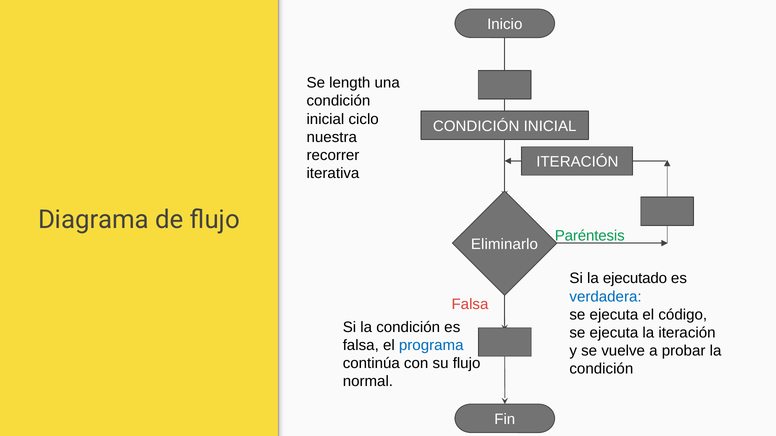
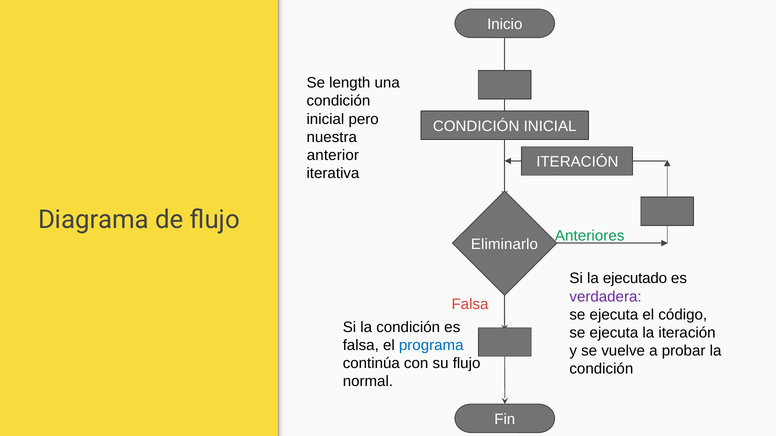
ciclo: ciclo -> pero
recorrer: recorrer -> anterior
Paréntesis: Paréntesis -> Anteriores
verdadera colour: blue -> purple
